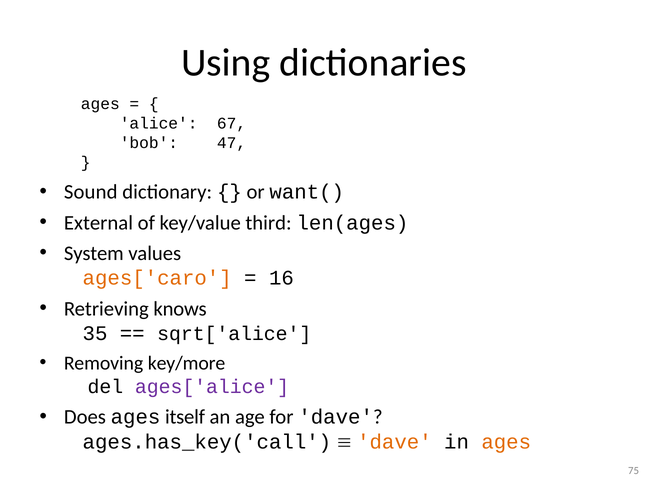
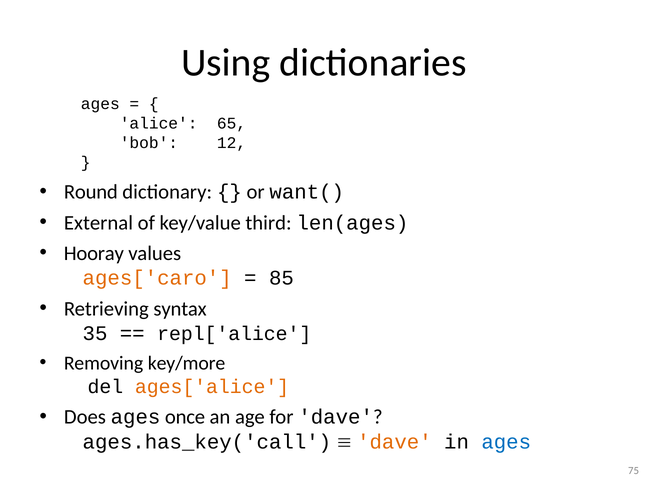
67: 67 -> 65
47: 47 -> 12
Sound: Sound -> Round
System: System -> Hooray
16: 16 -> 85
knows: knows -> syntax
sqrt['alice: sqrt['alice -> repl['alice
ages['alice colour: purple -> orange
itself: itself -> once
ages at (506, 442) colour: orange -> blue
